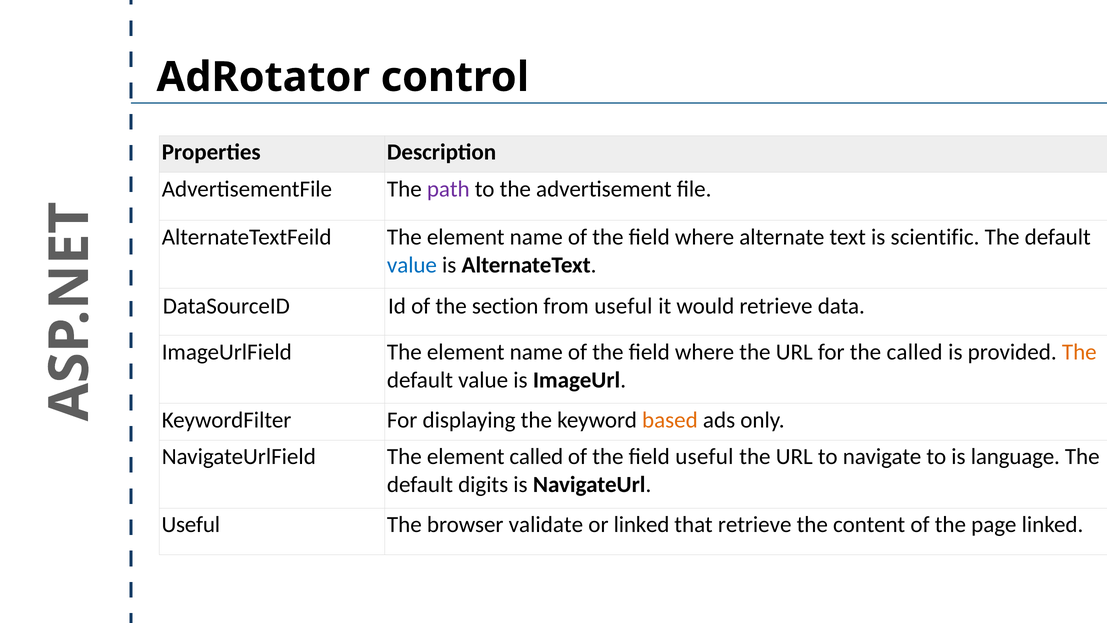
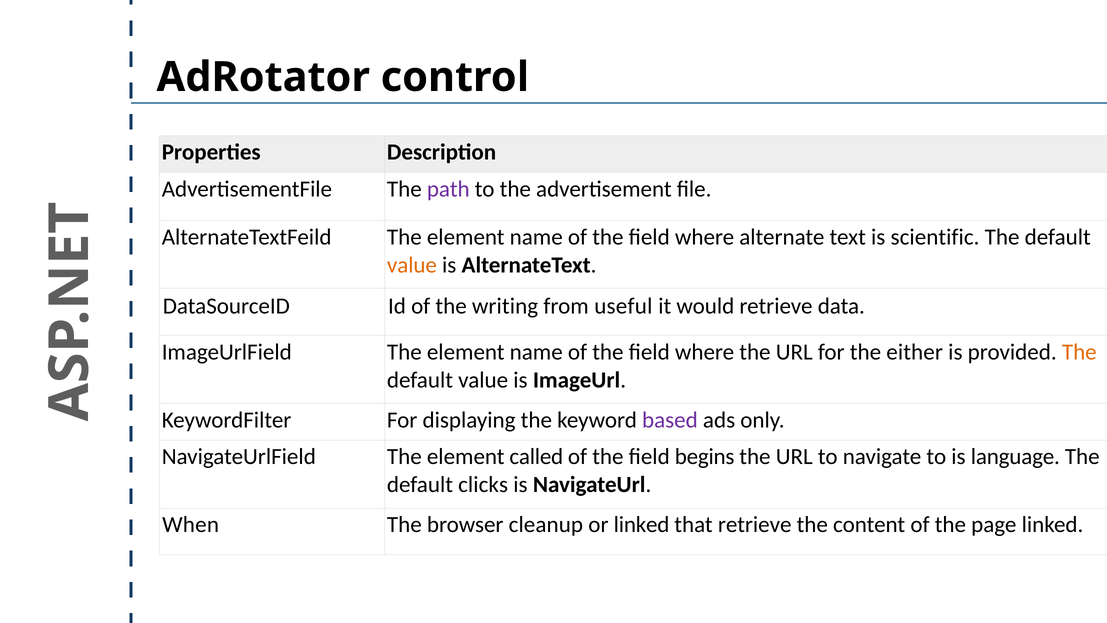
value at (412, 265) colour: blue -> orange
section: section -> writing
the called: called -> either
based colour: orange -> purple
field useful: useful -> begins
digits: digits -> clicks
Useful at (191, 524): Useful -> When
validate: validate -> cleanup
